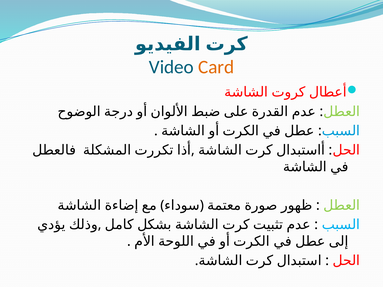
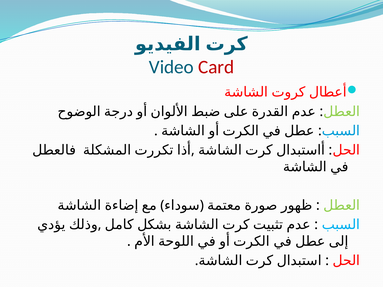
Card colour: orange -> red
